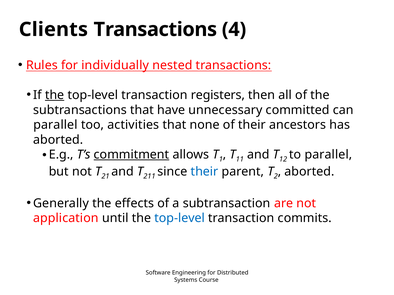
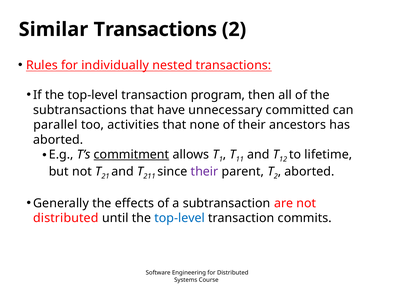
Clients: Clients -> Similar
Transactions 4: 4 -> 2
the at (55, 95) underline: present -> none
registers: registers -> program
to parallel: parallel -> lifetime
their at (205, 172) colour: blue -> purple
application at (66, 218): application -> distributed
